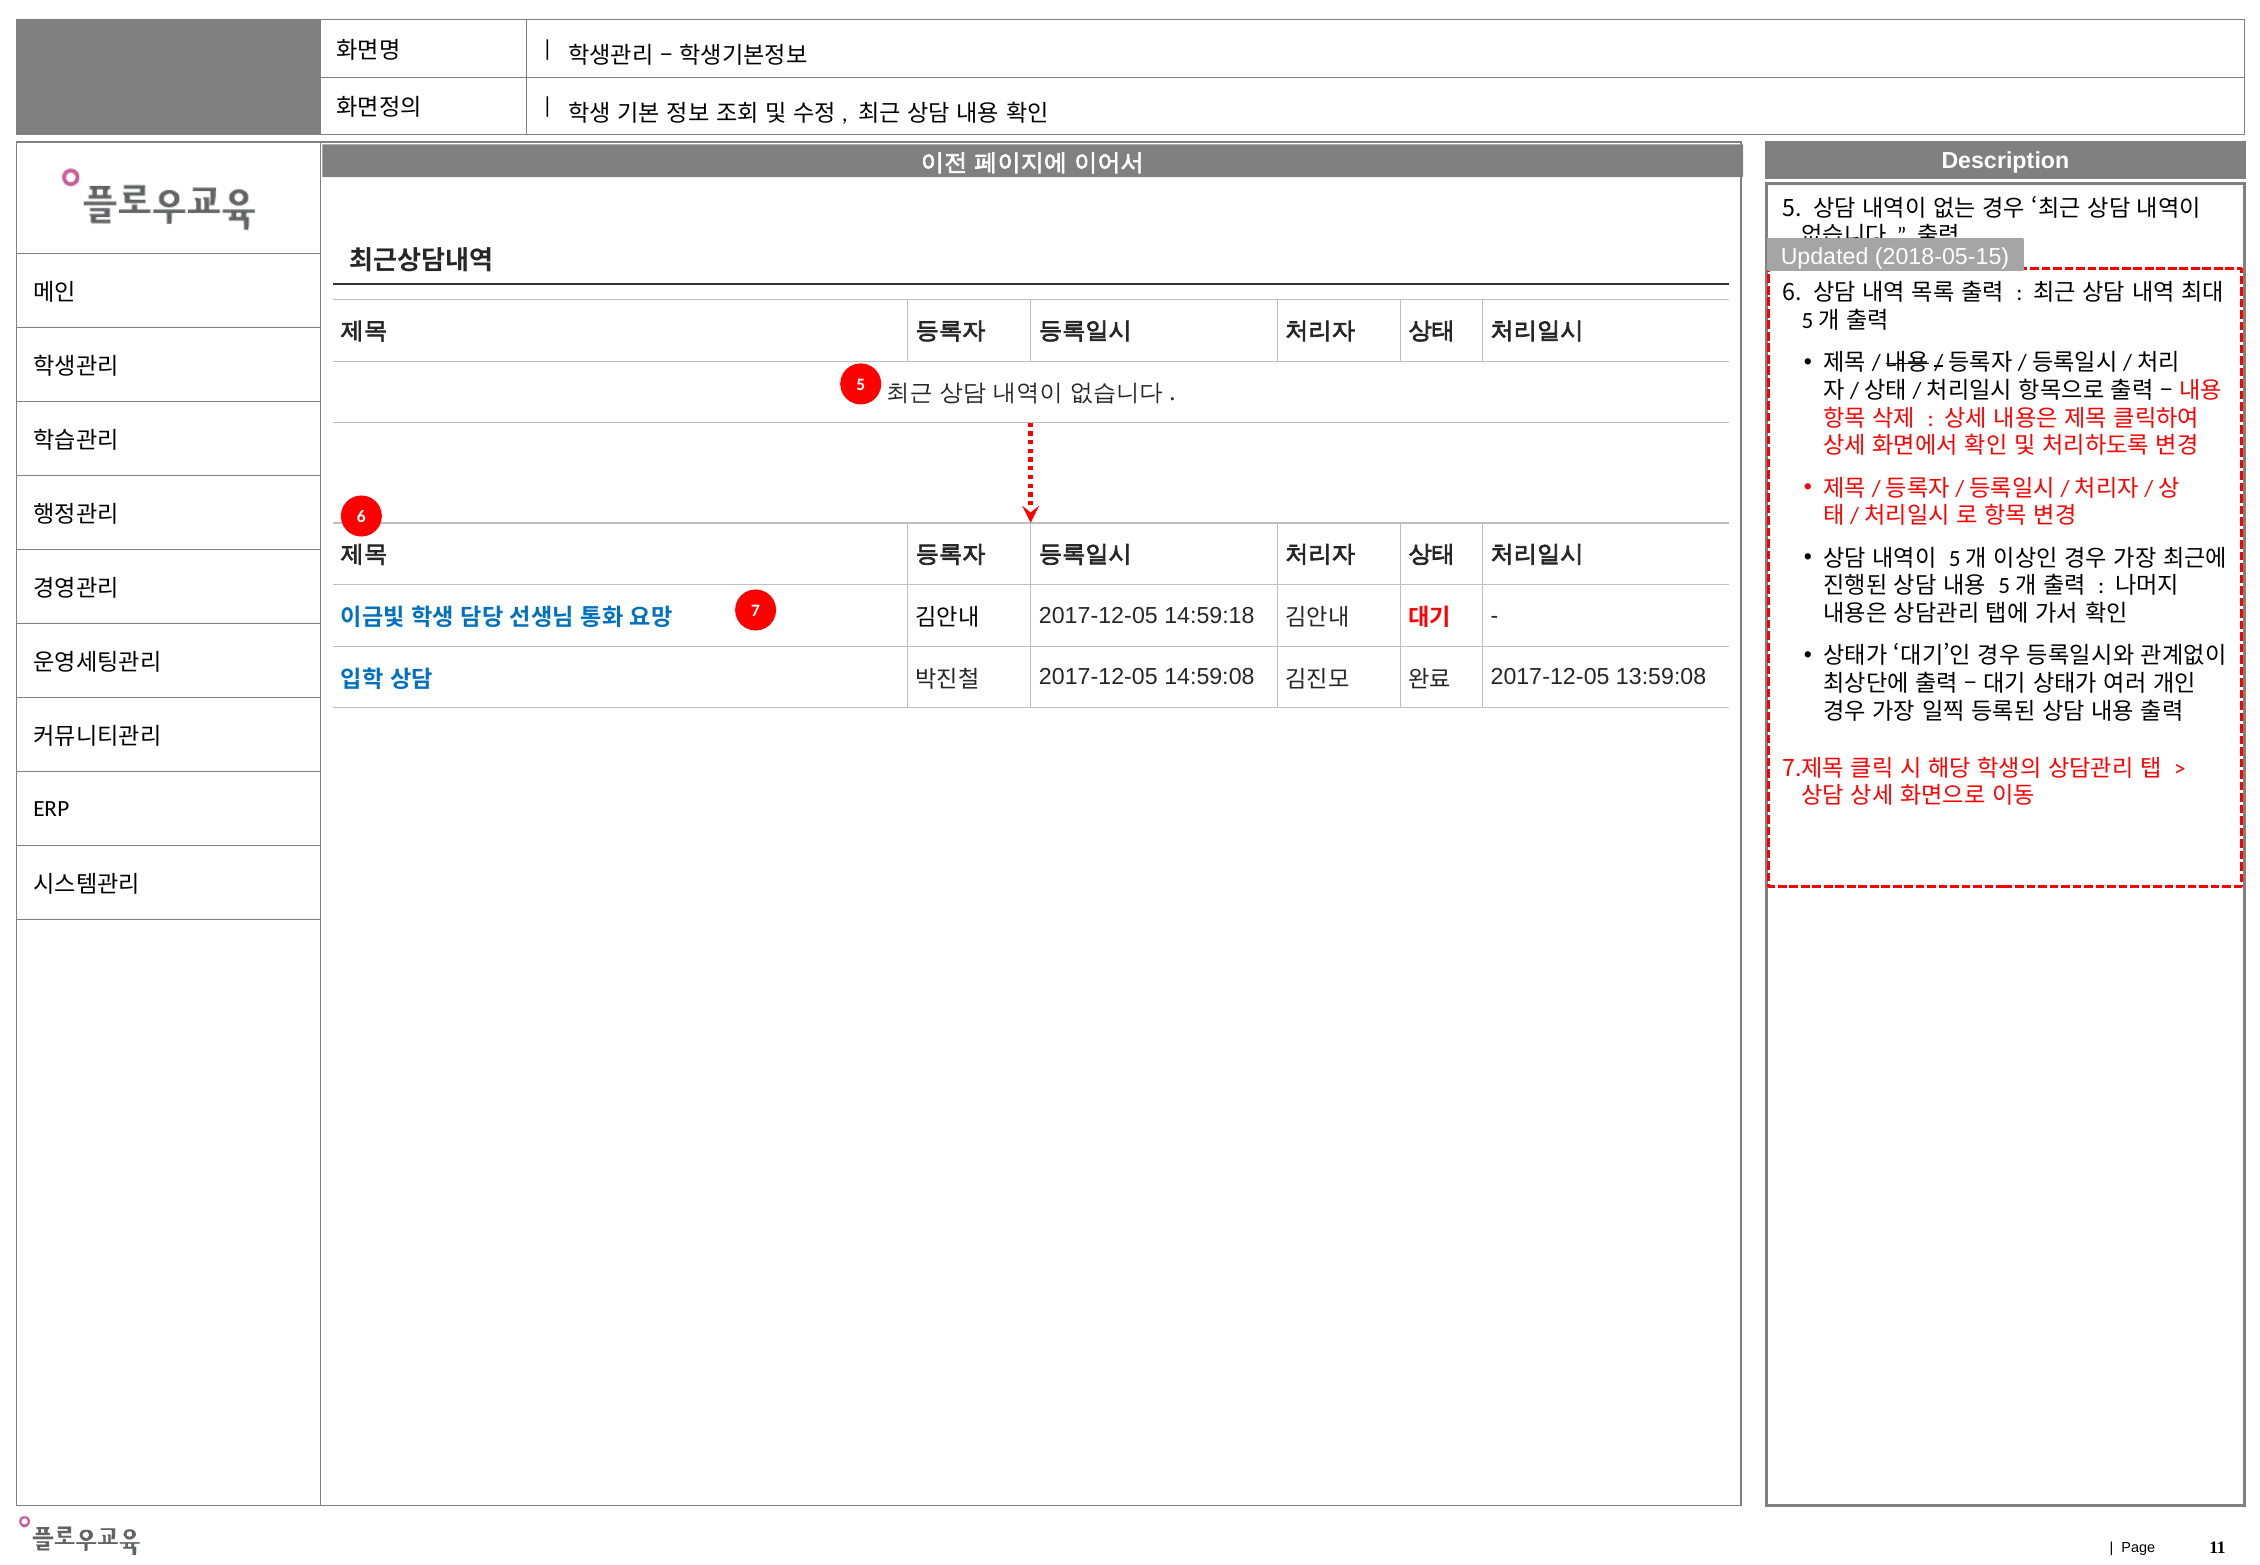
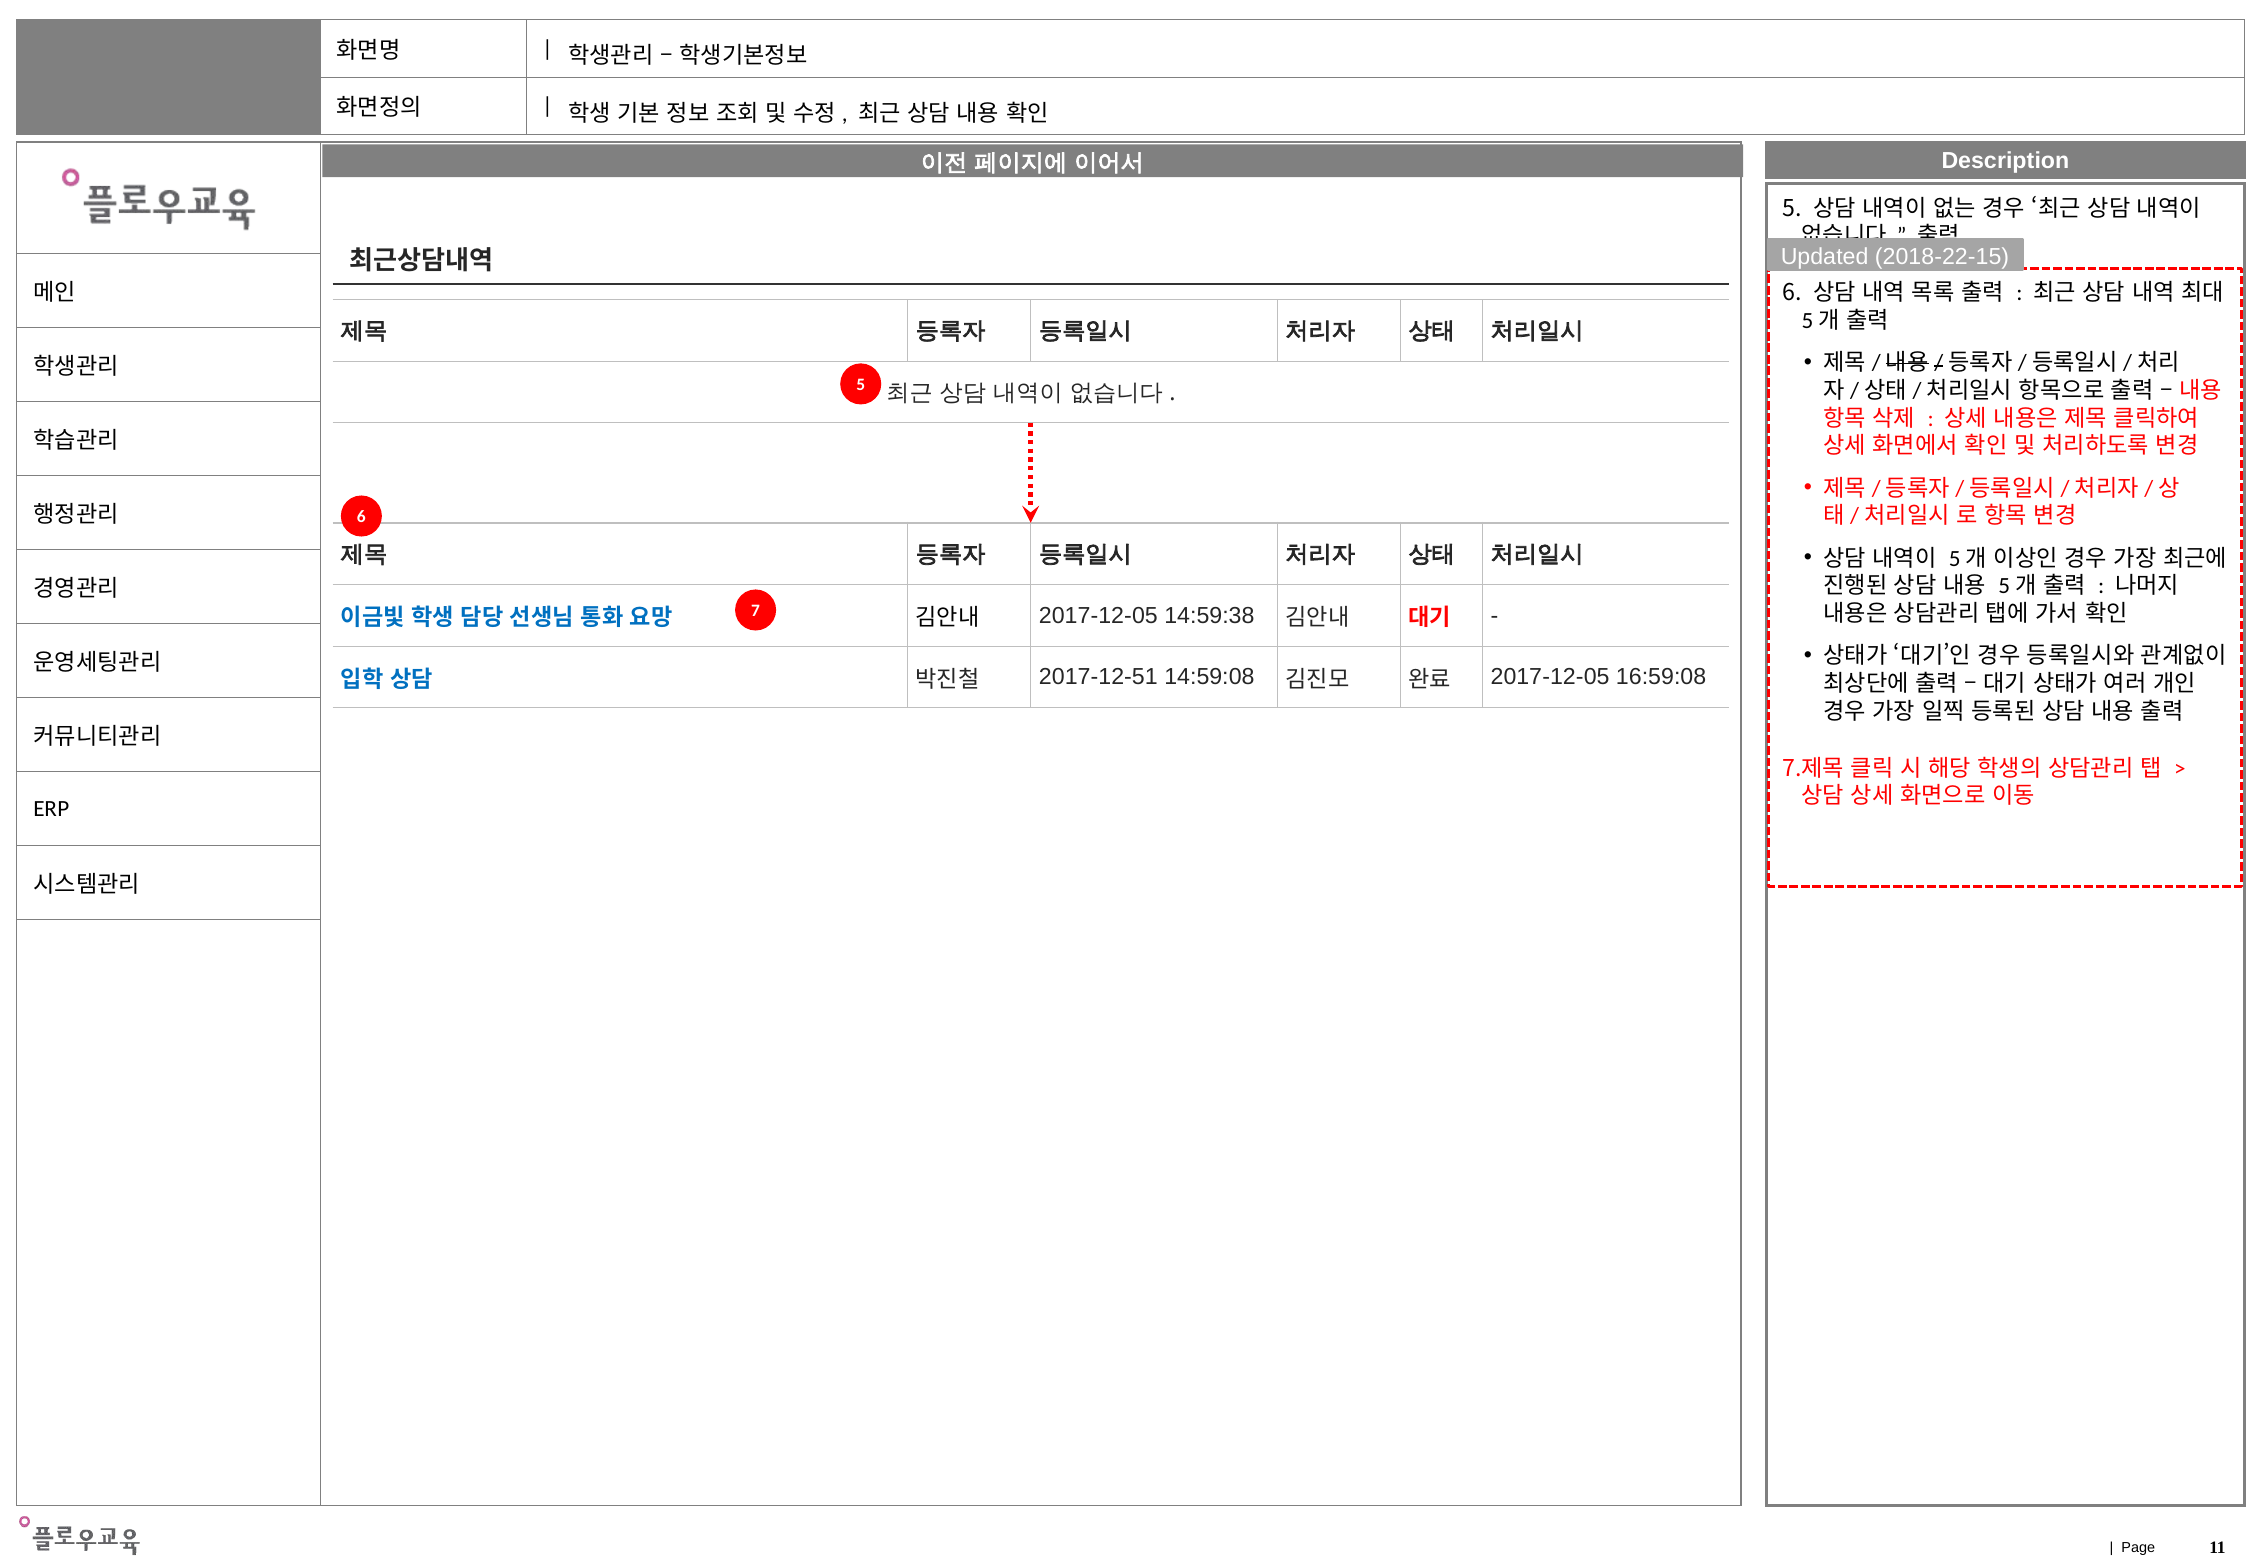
2018-05-15: 2018-05-15 -> 2018-22-15
14:59:18: 14:59:18 -> 14:59:38
2017-12-05 at (1098, 677): 2017-12-05 -> 2017-12-51
13:59:08: 13:59:08 -> 16:59:08
